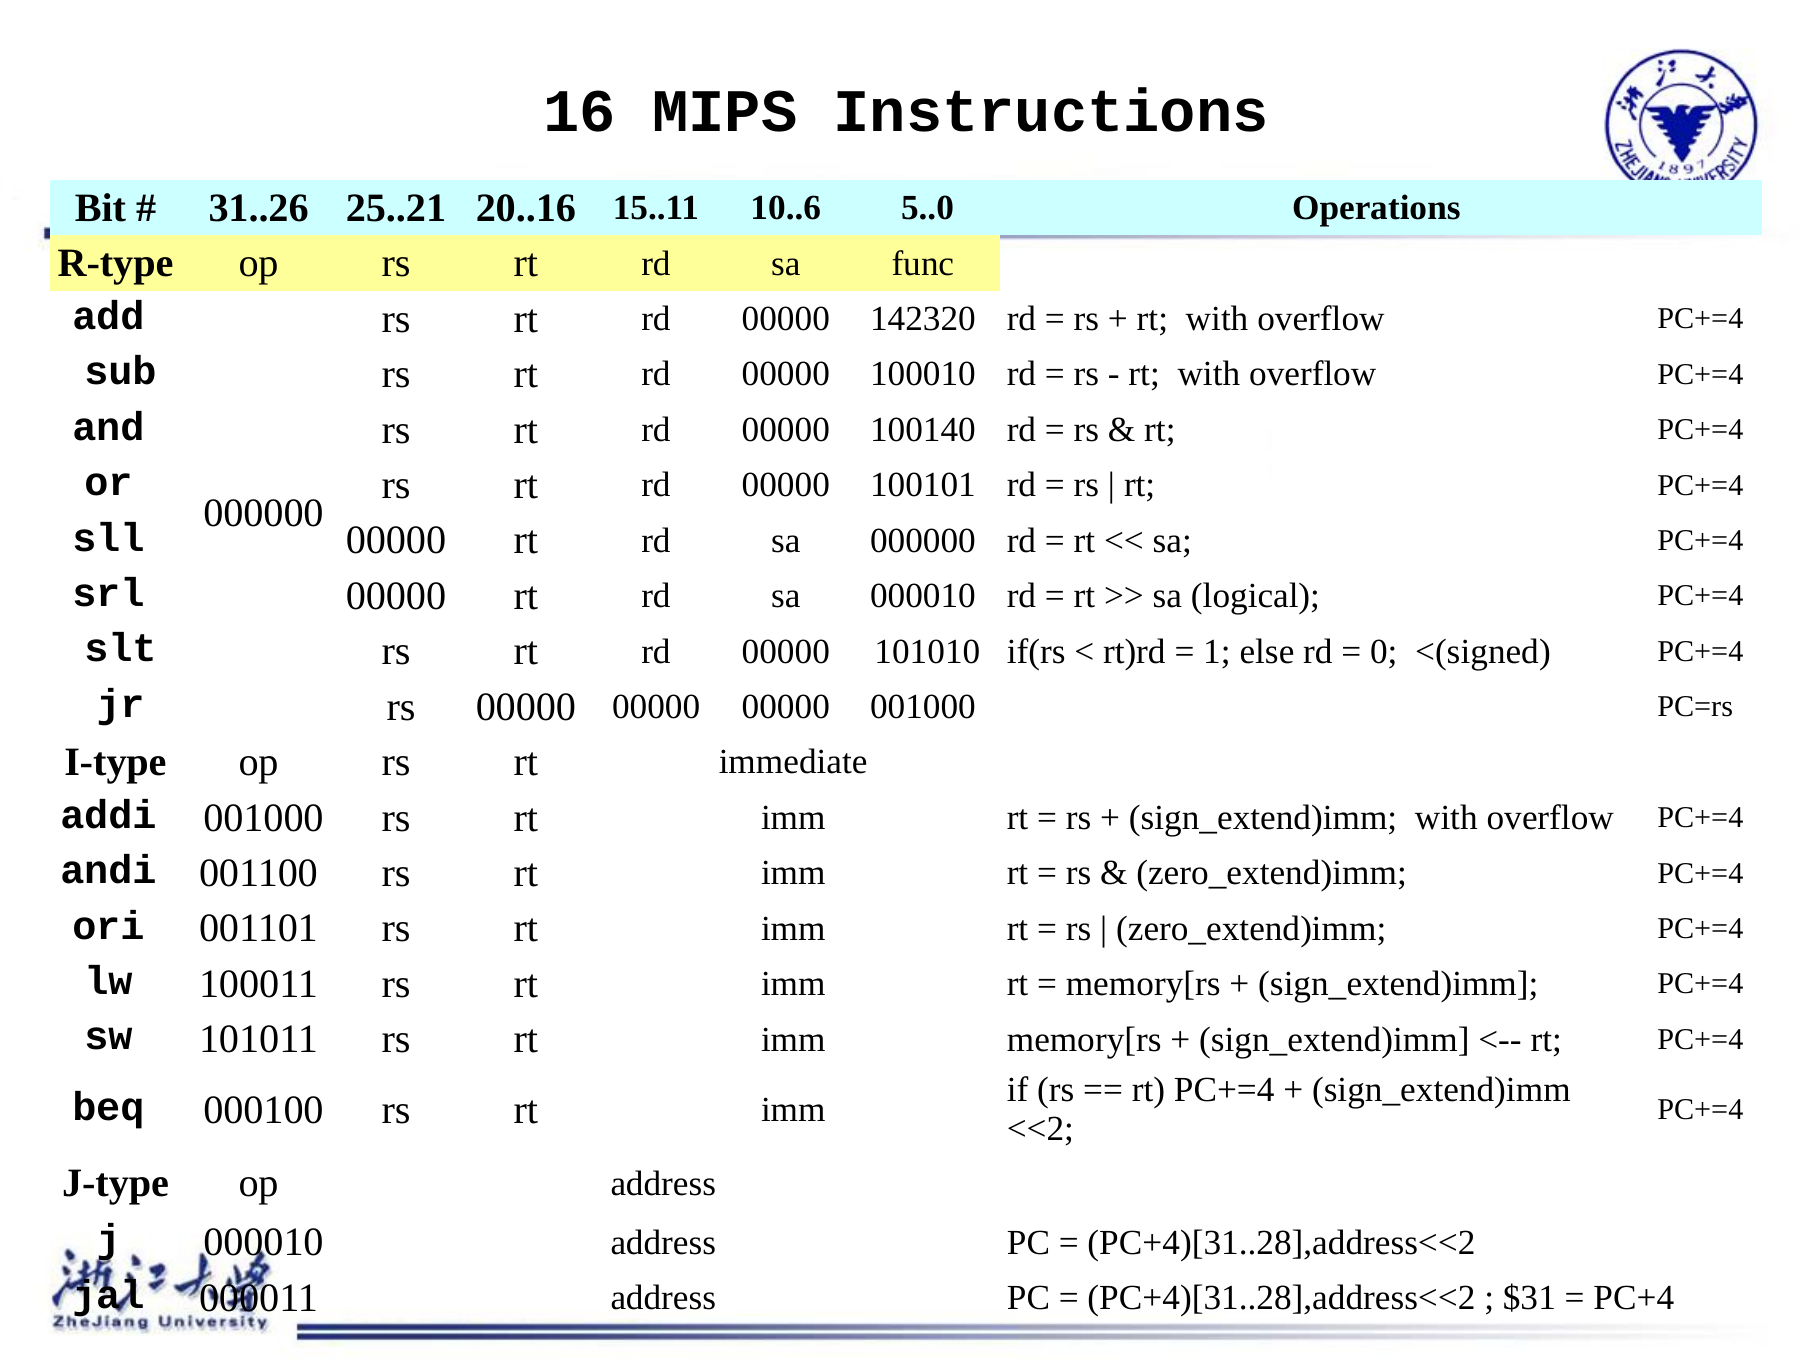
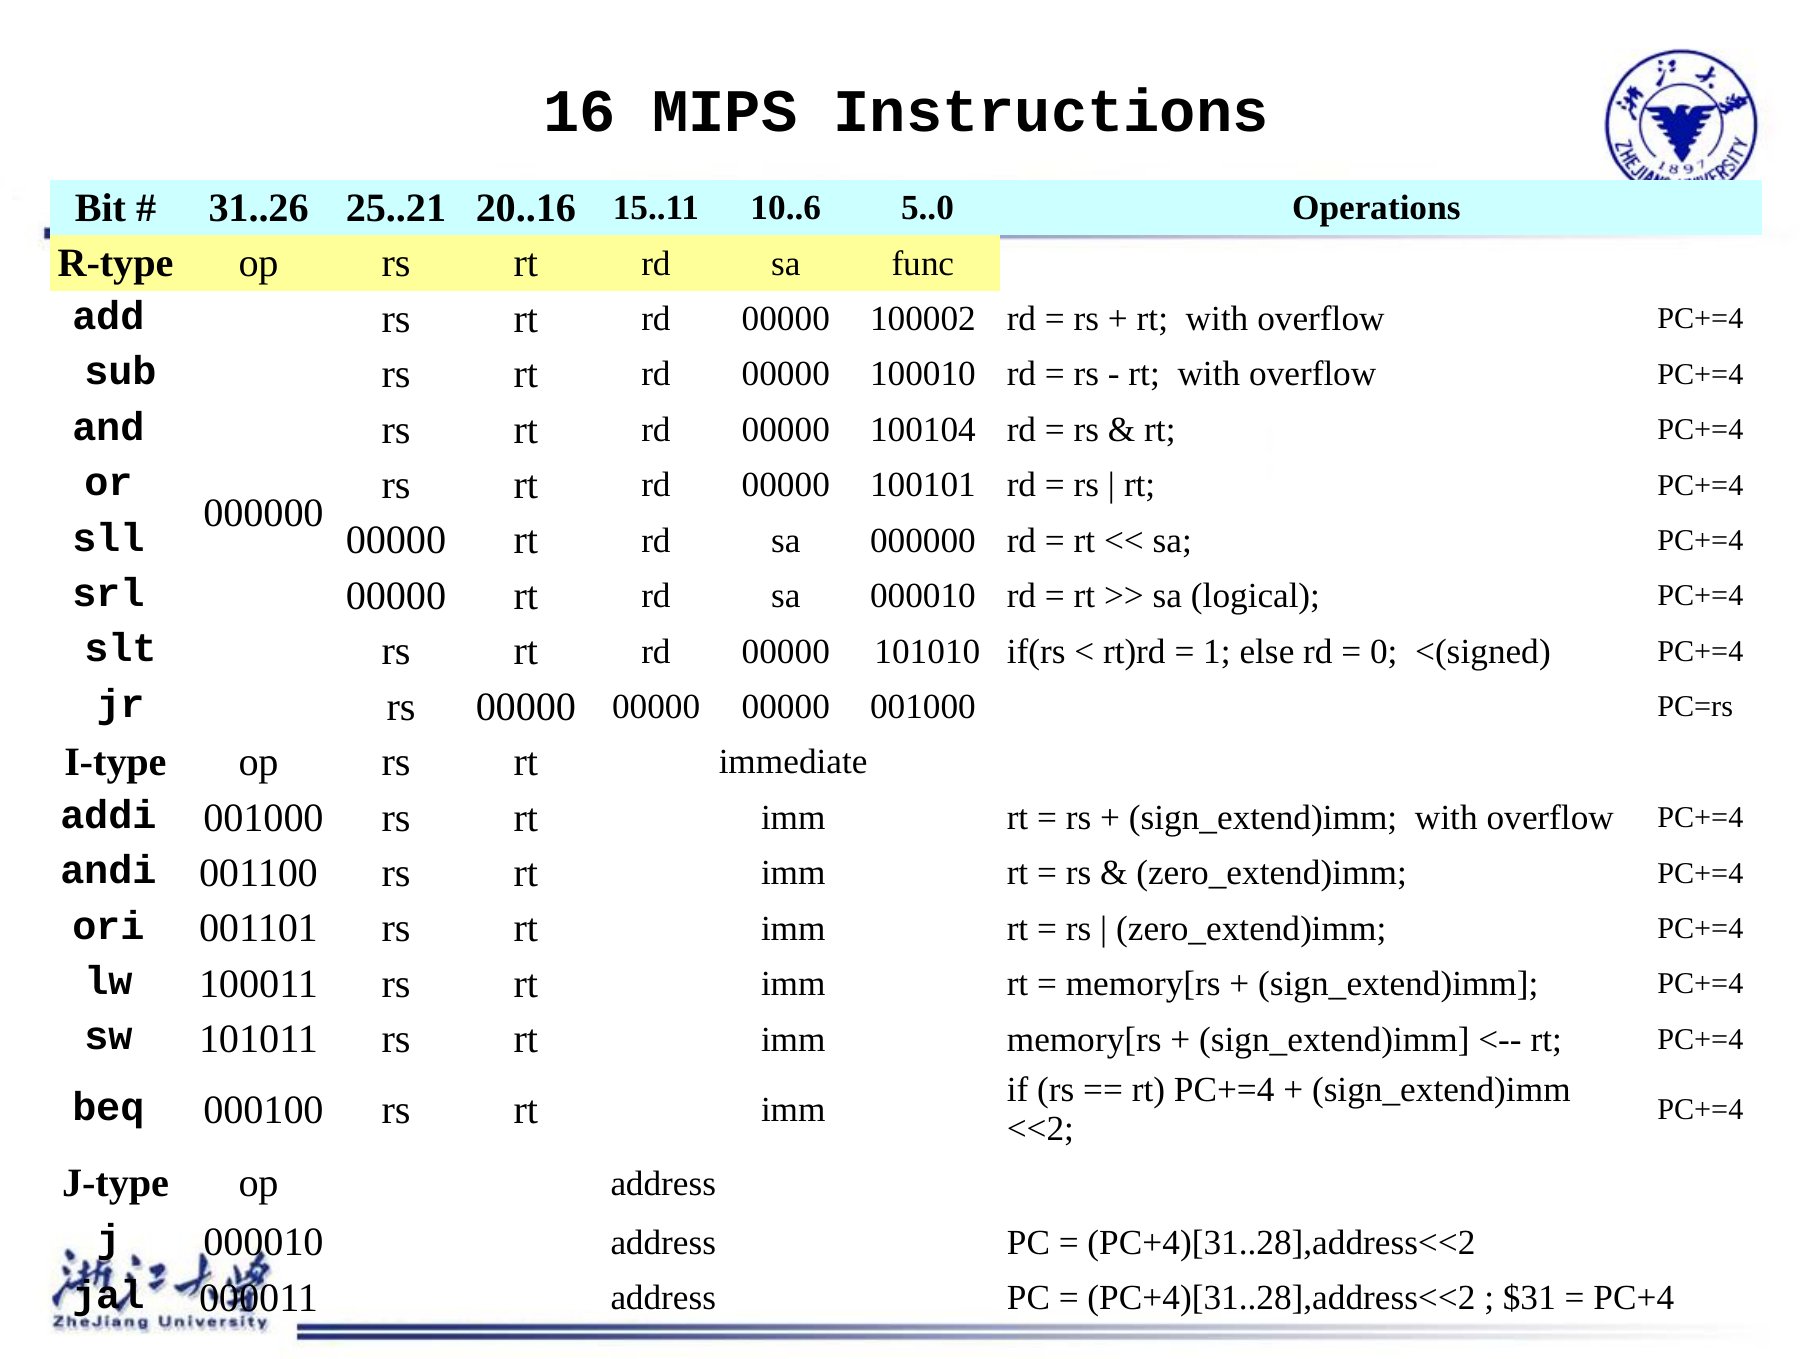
142320: 142320 -> 100002
100140: 100140 -> 100104
